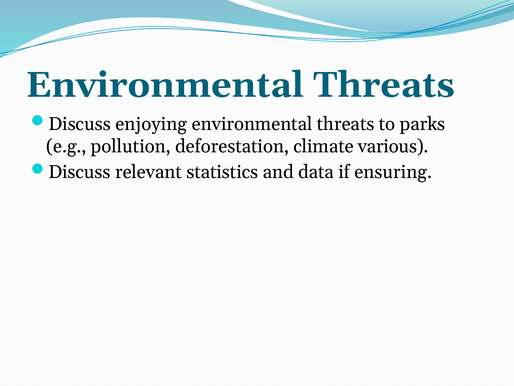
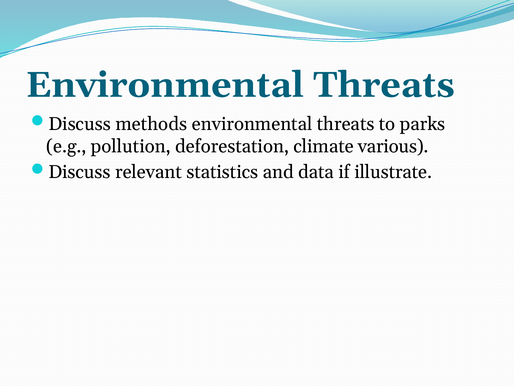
enjoying: enjoying -> methods
ensuring: ensuring -> illustrate
